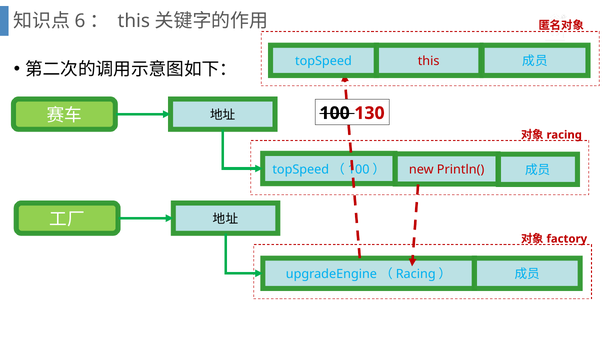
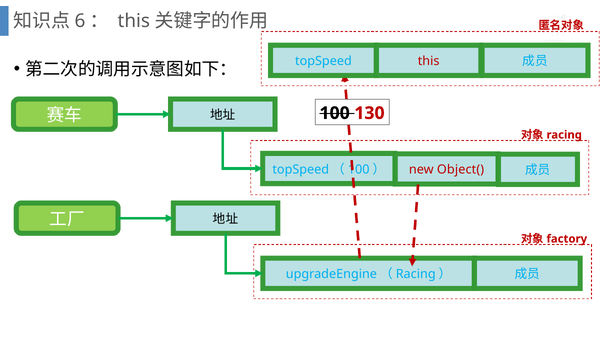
Println(: Println( -> Object(
